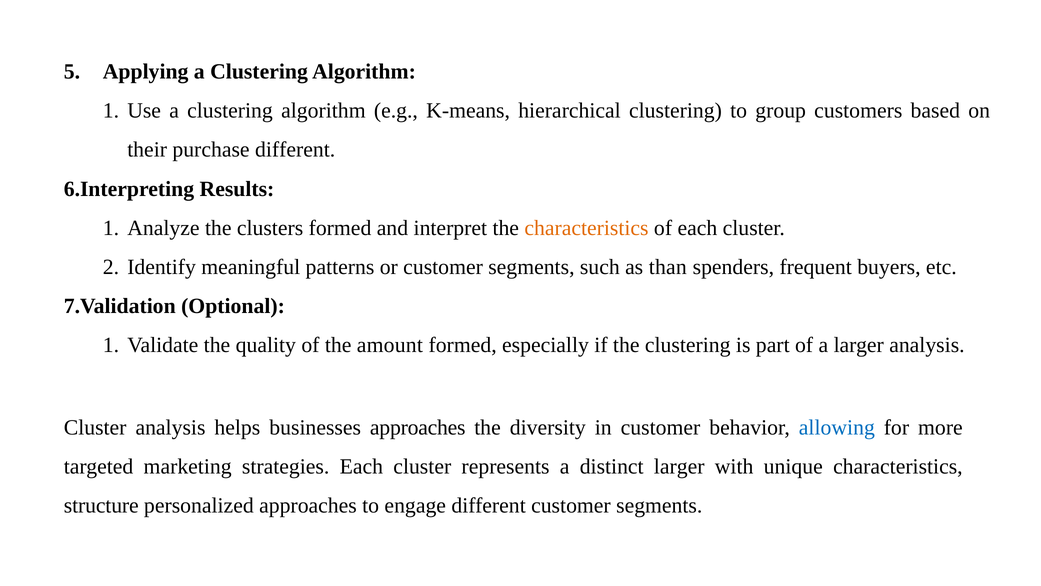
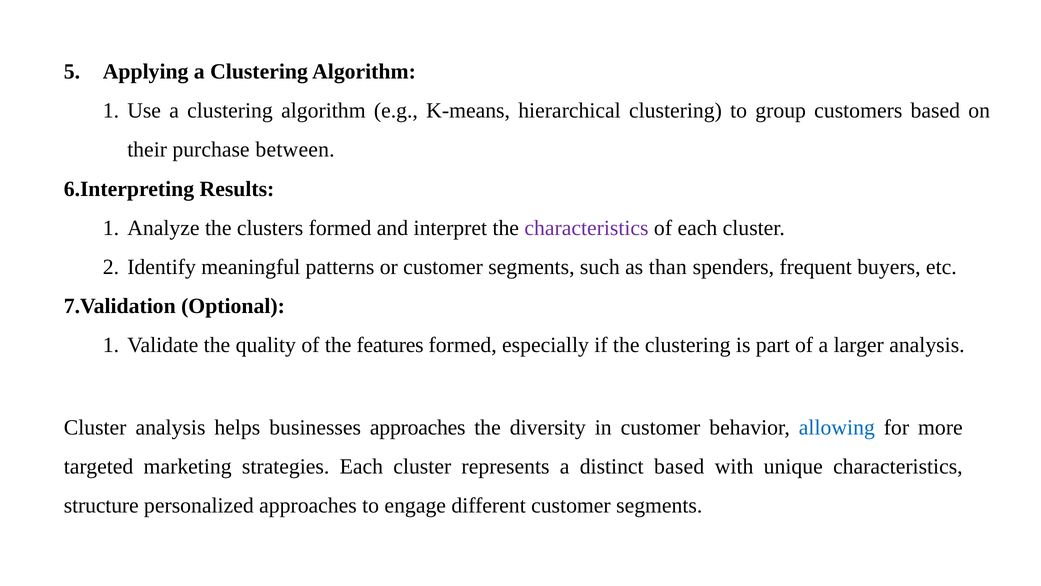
purchase different: different -> between
characteristics at (586, 228) colour: orange -> purple
amount: amount -> features
distinct larger: larger -> based
